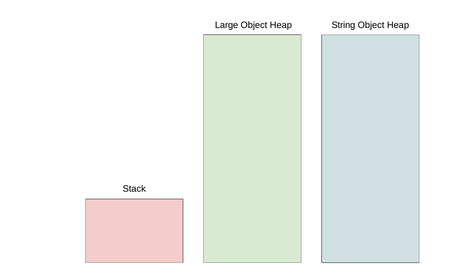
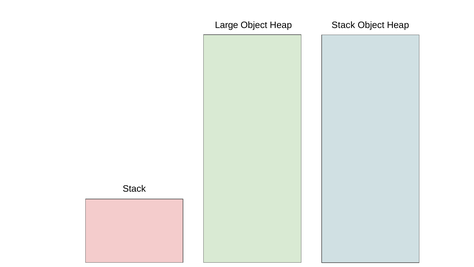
Heap String: String -> Stack
